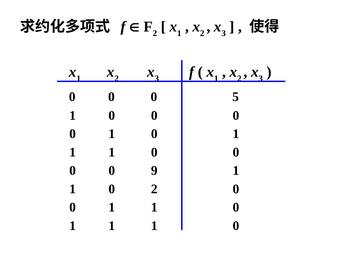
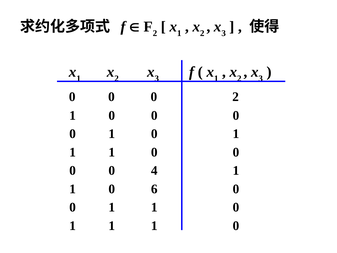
0 5: 5 -> 2
9: 9 -> 4
0 2: 2 -> 6
